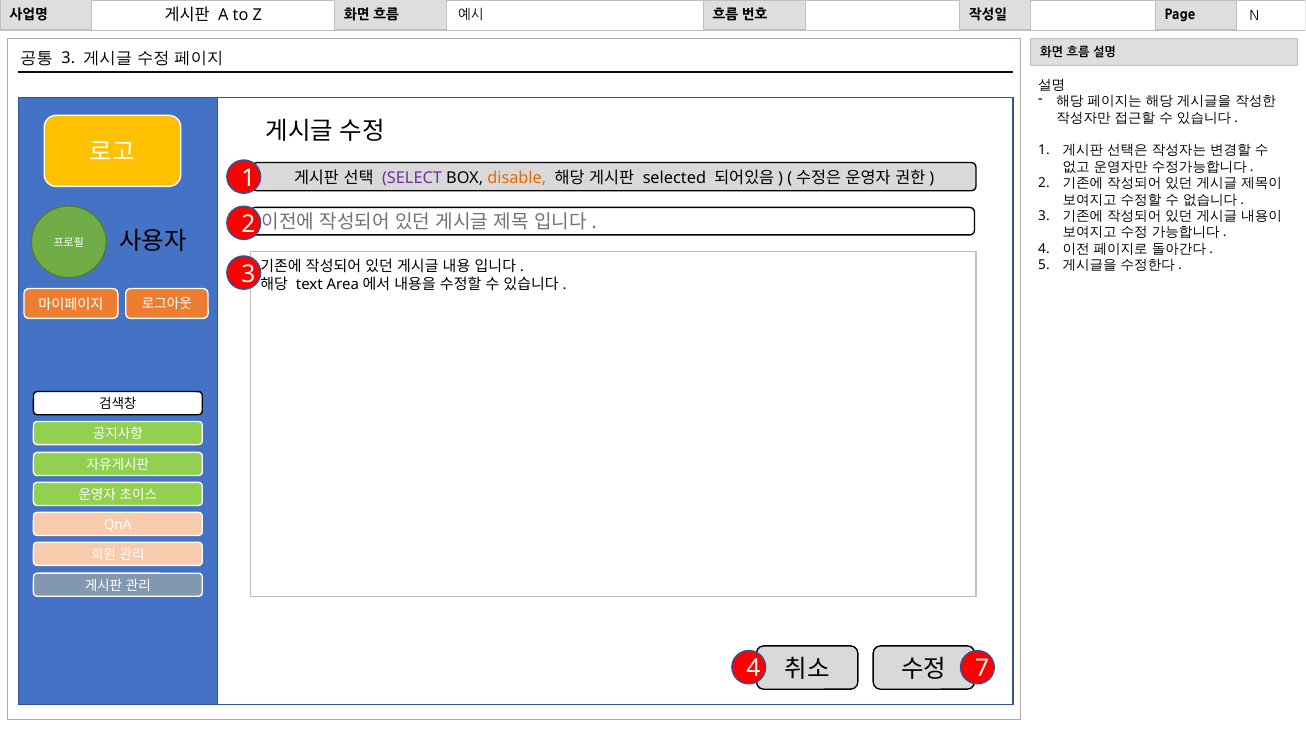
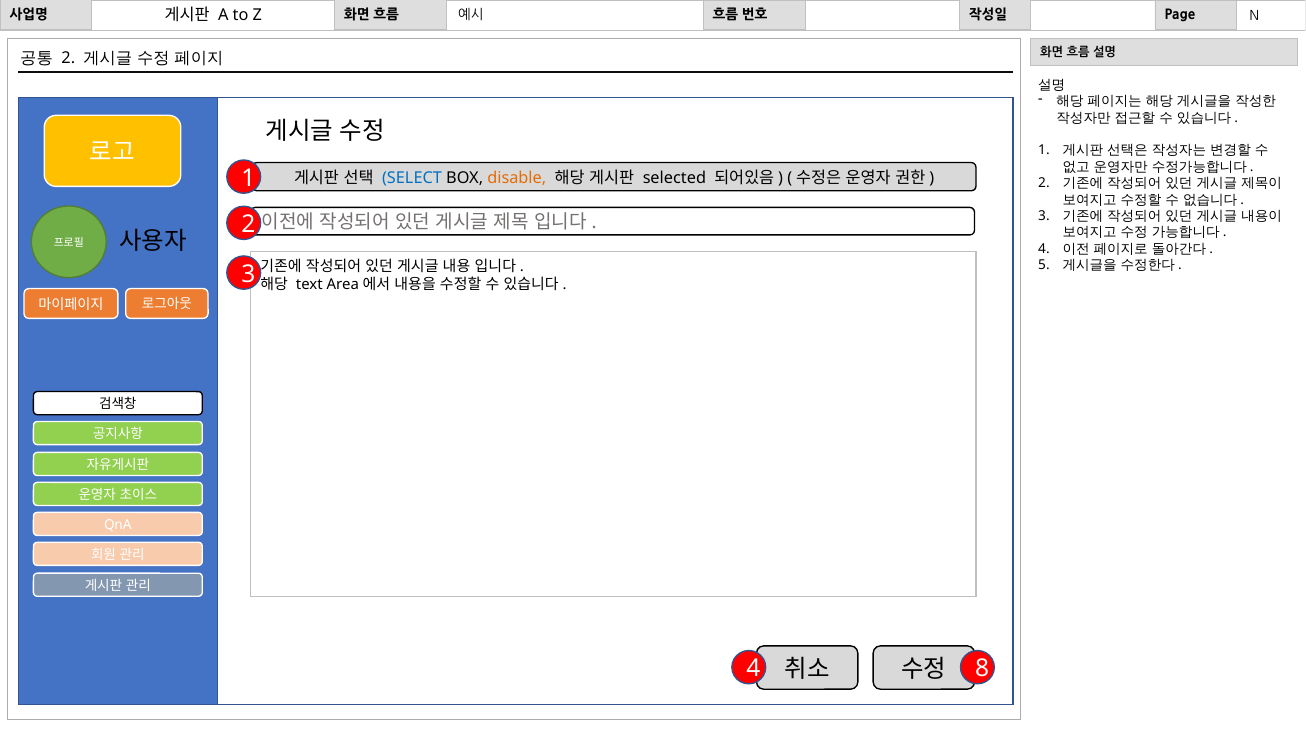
3 at (68, 58): 3 -> 2
SELECT colour: purple -> blue
7: 7 -> 8
